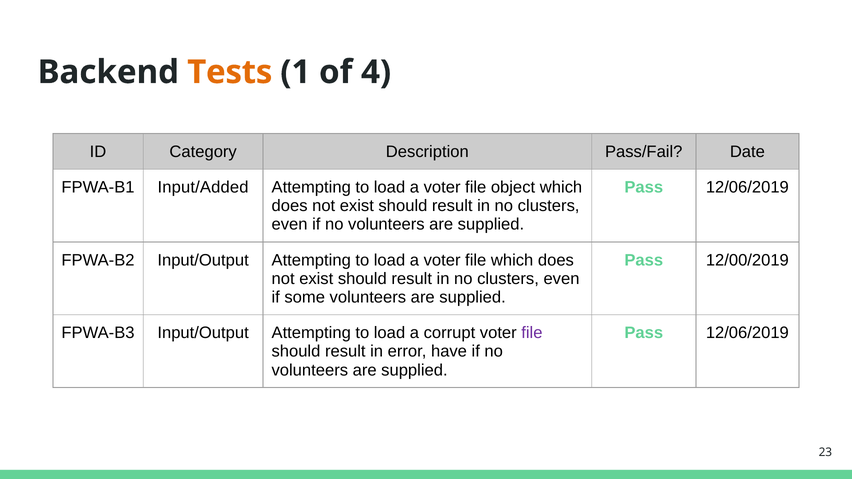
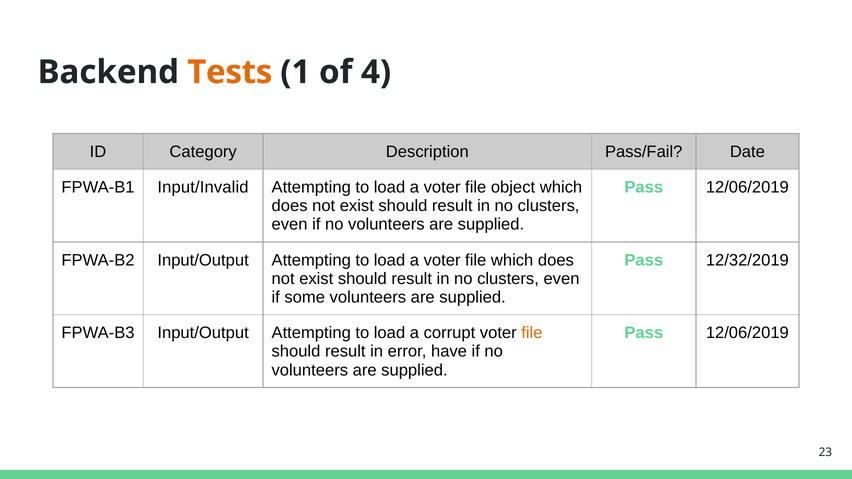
Input/Added: Input/Added -> Input/Invalid
12/00/2019: 12/00/2019 -> 12/32/2019
file at (532, 333) colour: purple -> orange
